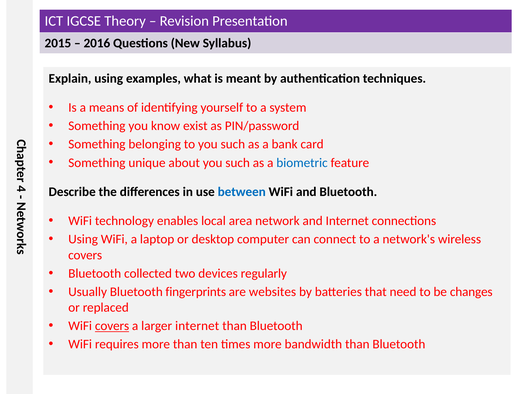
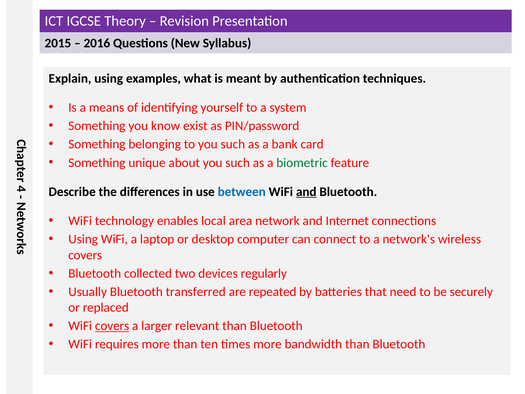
biometric colour: blue -> green
and at (306, 192) underline: none -> present
fingerprints: fingerprints -> transferred
websites: websites -> repeated
changes: changes -> securely
larger internet: internet -> relevant
